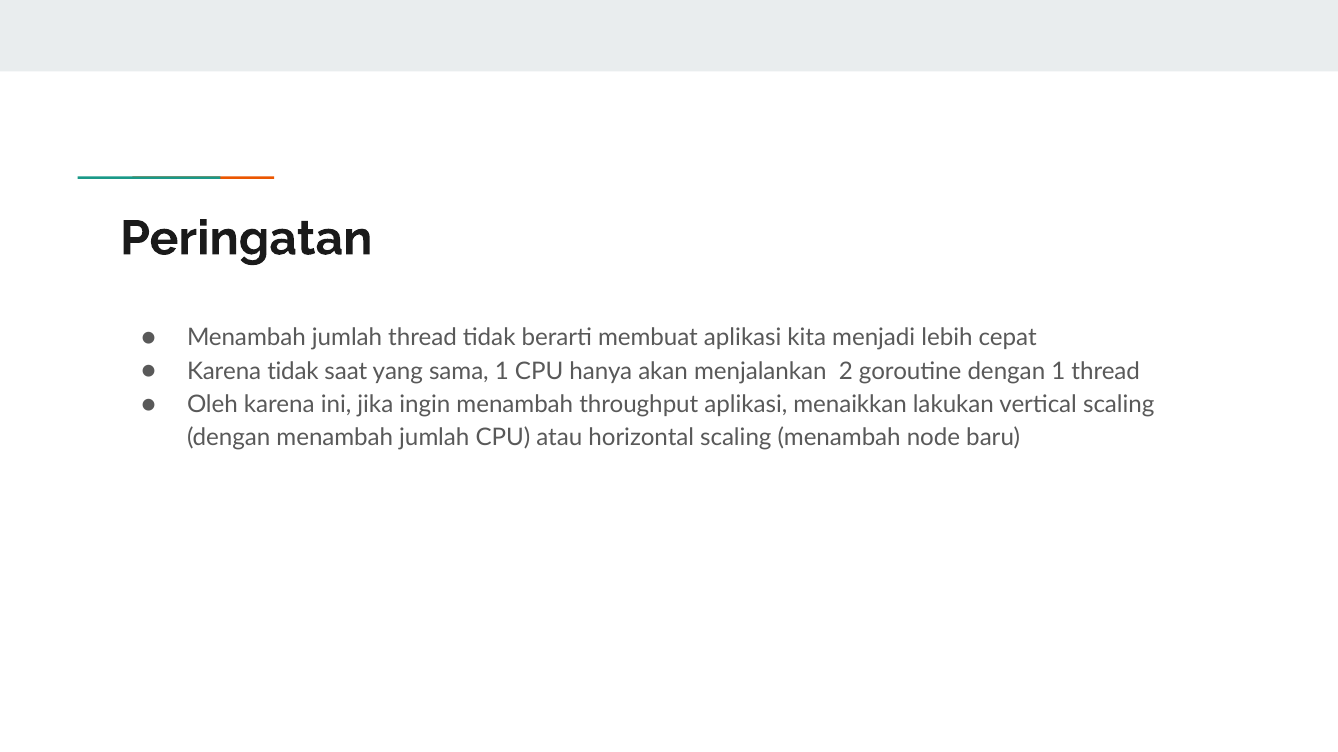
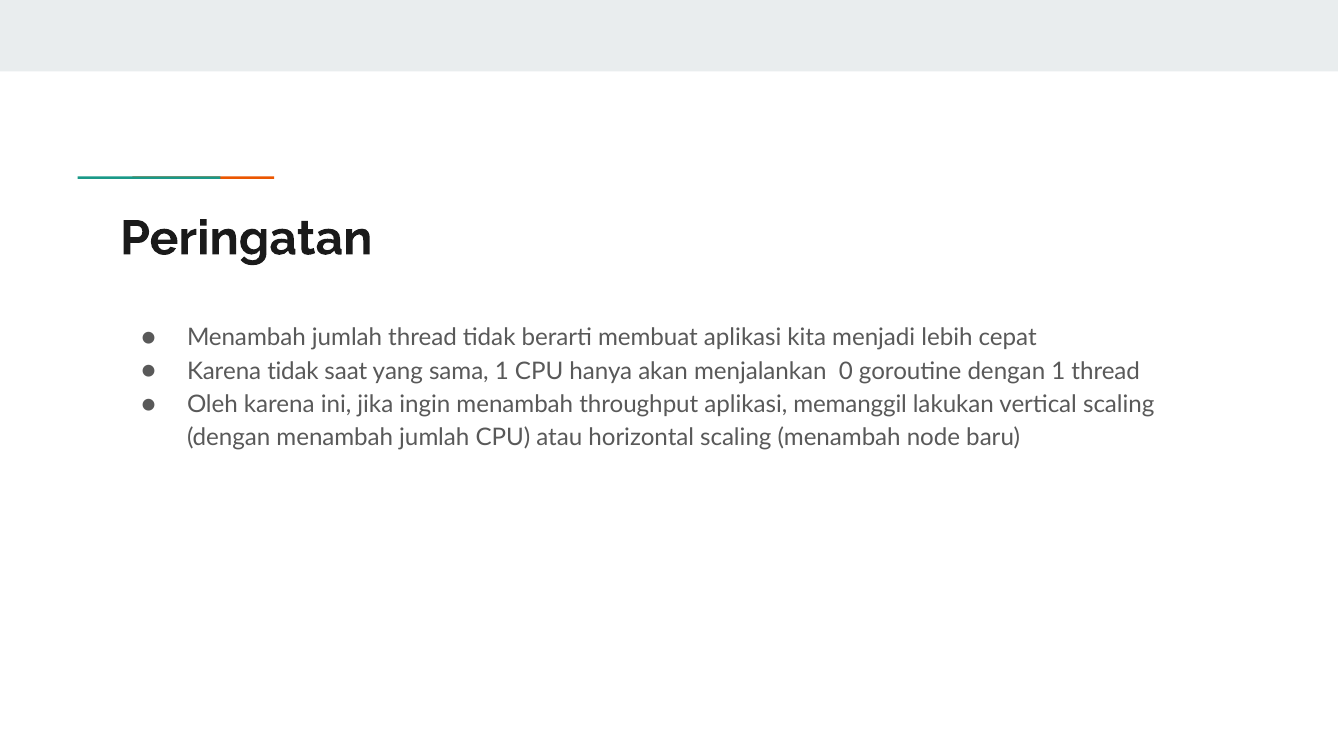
2: 2 -> 0
menaikkan: menaikkan -> memanggil
